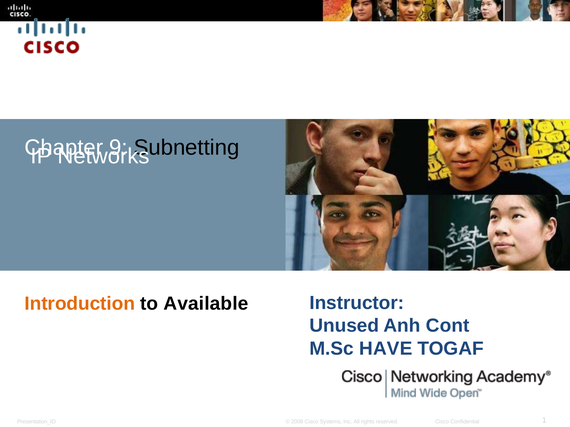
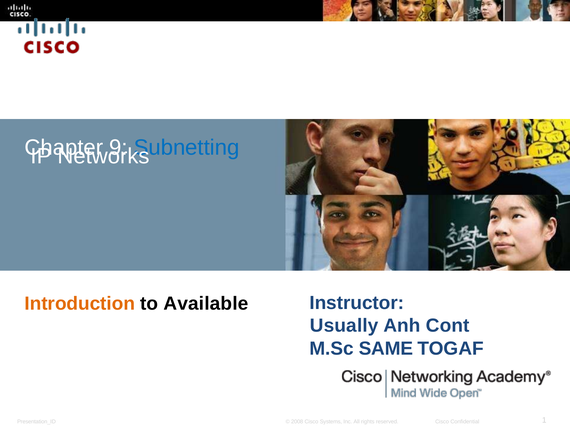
Subnetting colour: black -> blue
Unused: Unused -> Usually
HAVE: HAVE -> SAME
